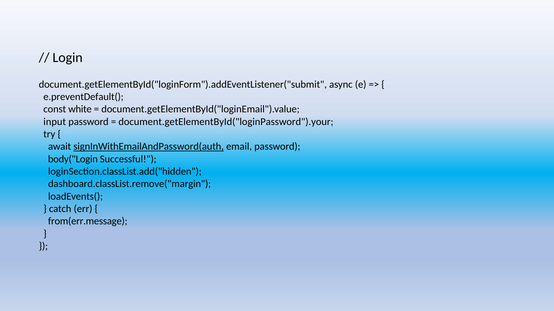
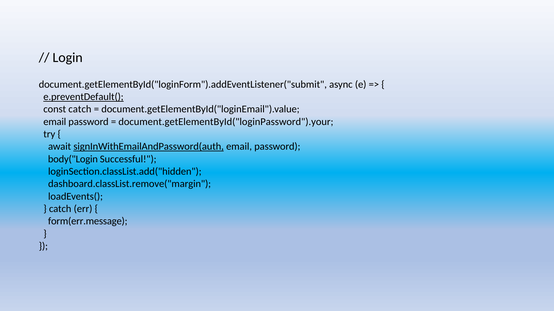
e.preventDefault( underline: none -> present
const white: white -> catch
input at (55, 122): input -> email
from(err.message: from(err.message -> form(err.message
